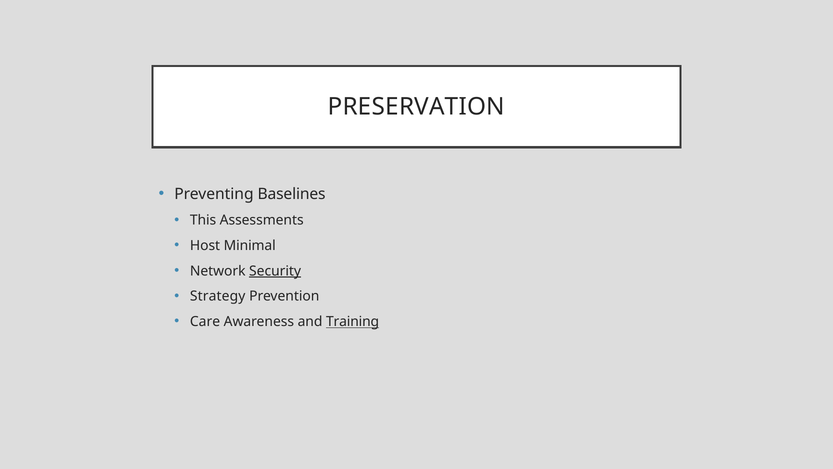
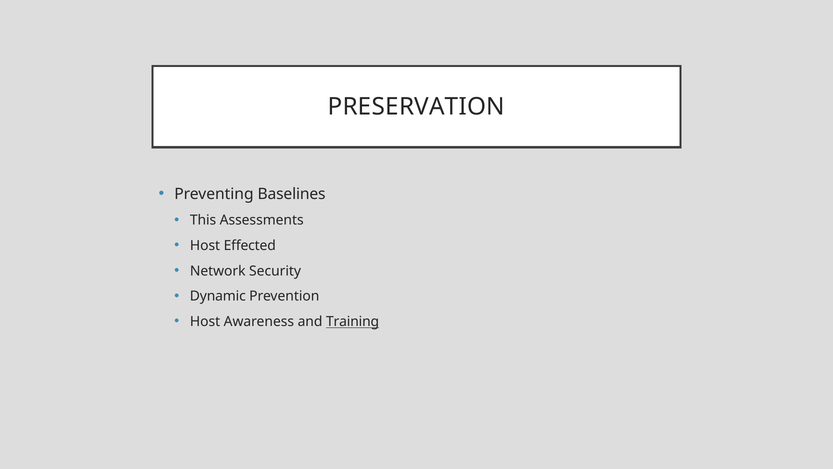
Minimal: Minimal -> Effected
Security underline: present -> none
Strategy: Strategy -> Dynamic
Care at (205, 321): Care -> Host
